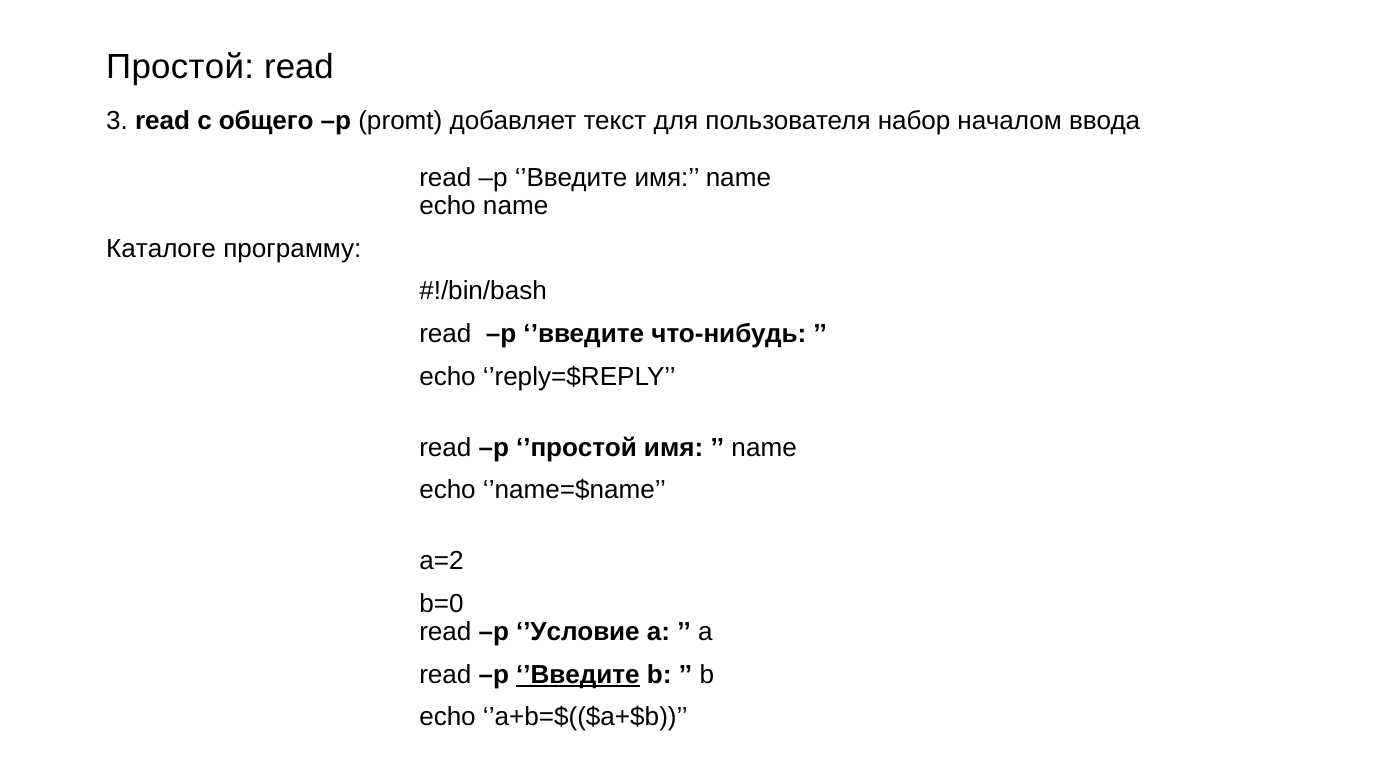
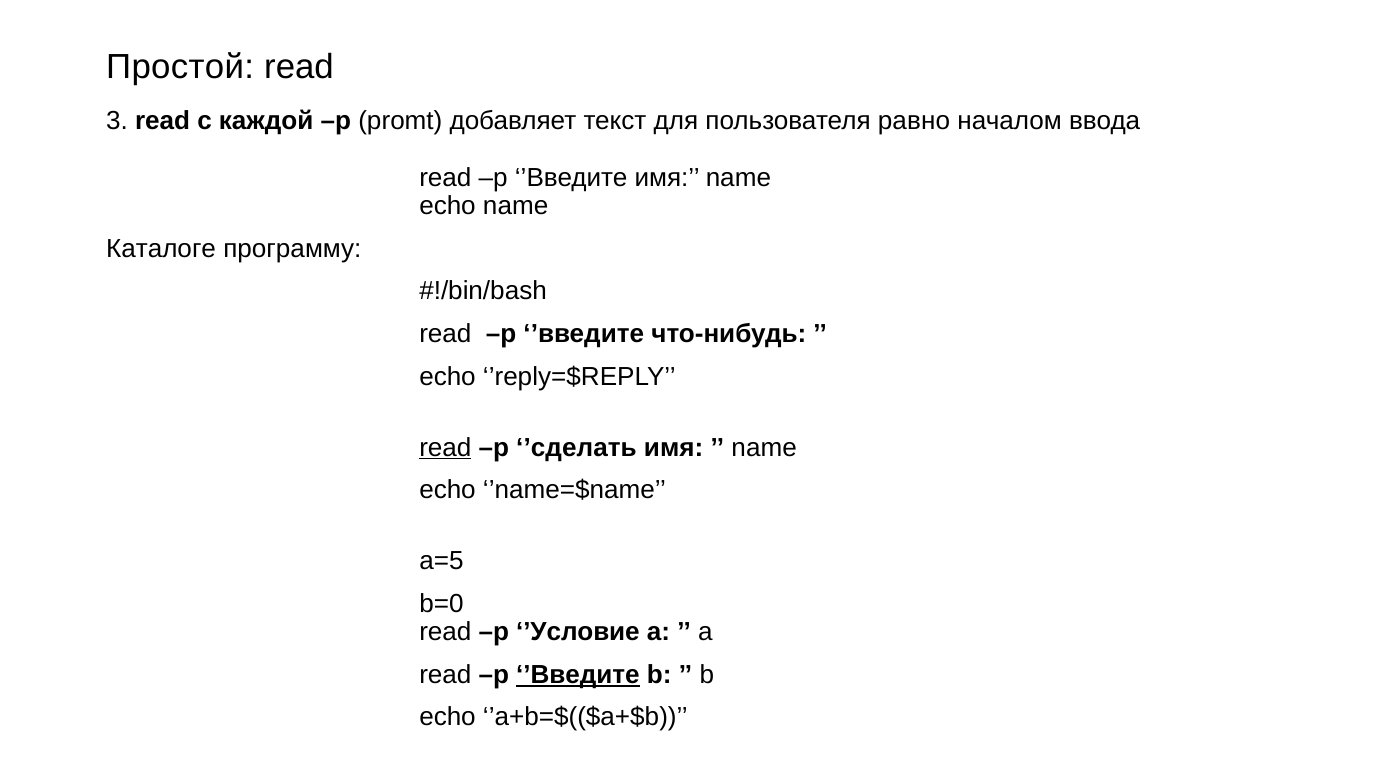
общего: общего -> каждой
набор: набор -> равно
read at (445, 447) underline: none -> present
’простой: ’простой -> ’сделать
a=2: a=2 -> a=5
